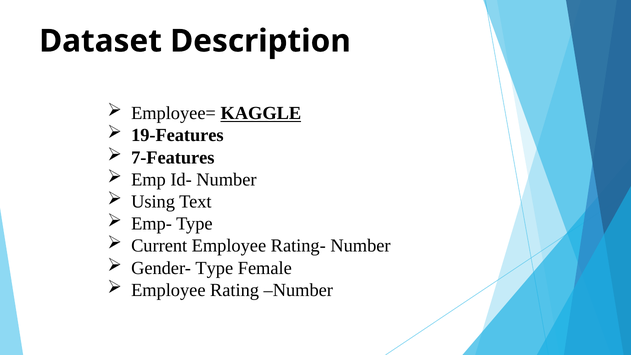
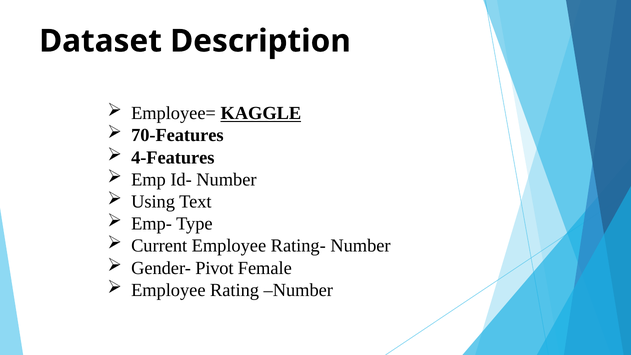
19-Features: 19-Features -> 70-Features
7-Features: 7-Features -> 4-Features
Gender- Type: Type -> Pivot
